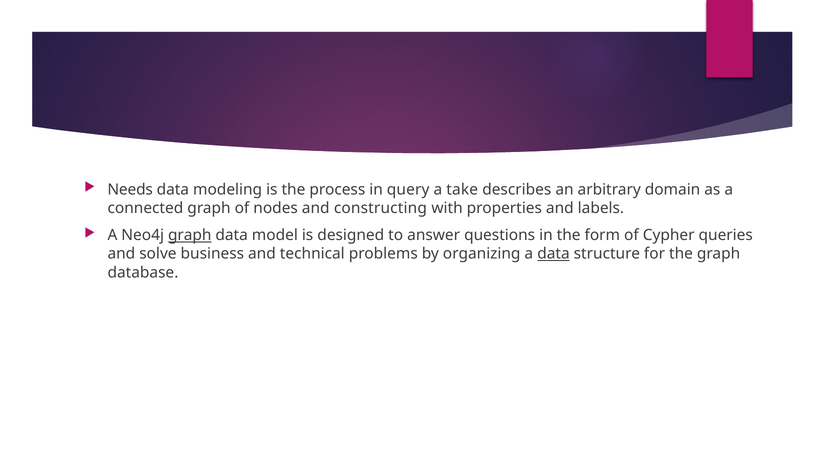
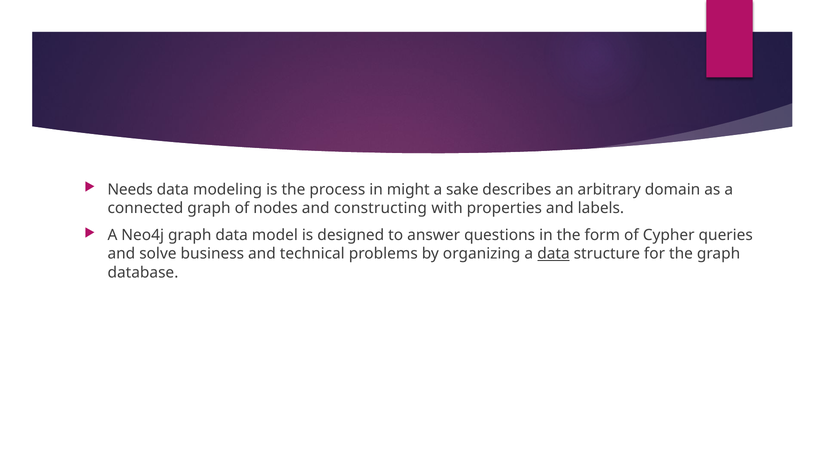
query: query -> might
take: take -> sake
graph at (190, 235) underline: present -> none
